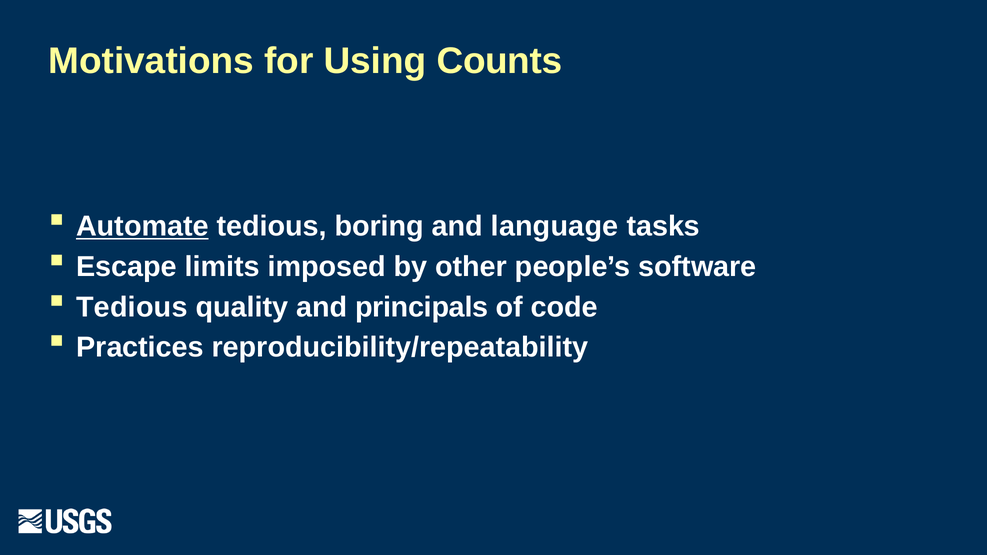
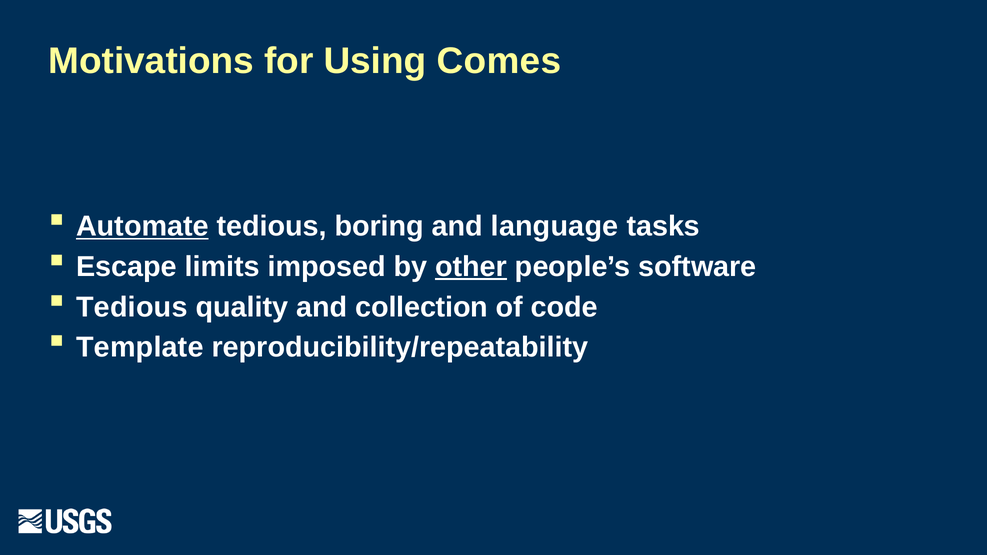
Counts: Counts -> Comes
other underline: none -> present
principals: principals -> collection
Practices: Practices -> Template
